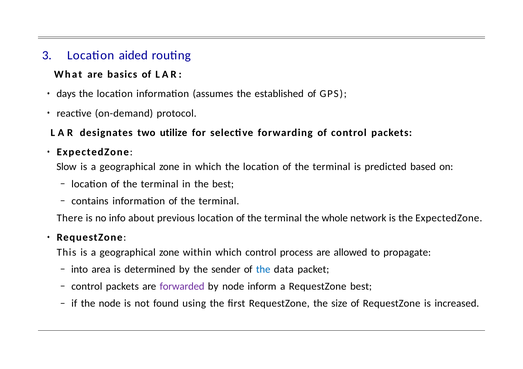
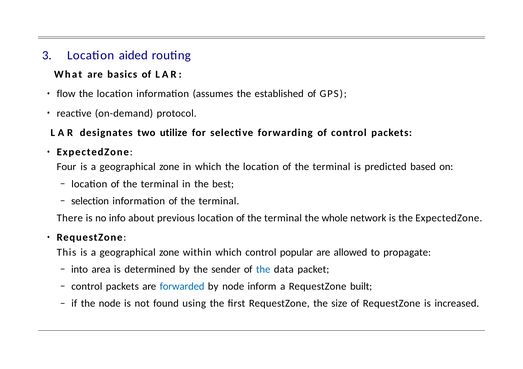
days: days -> flow
Slow: Slow -> Four
contains: contains -> selection
process: process -> popular
forwarded colour: purple -> blue
RequestZone best: best -> built
